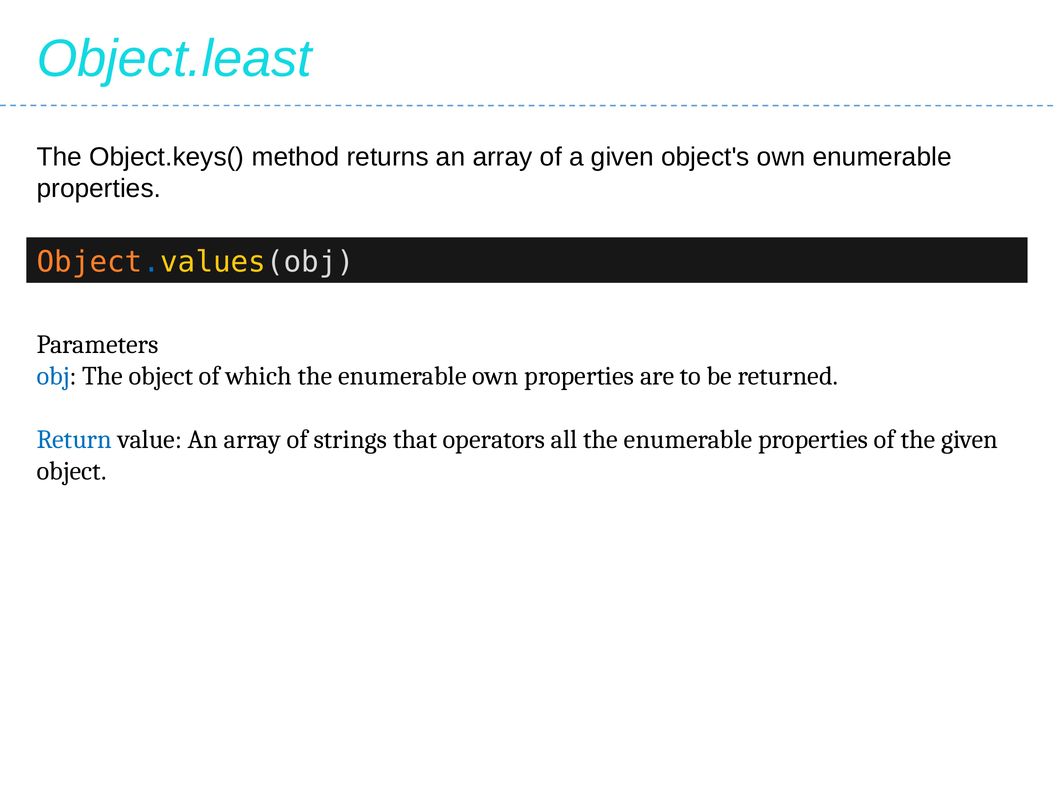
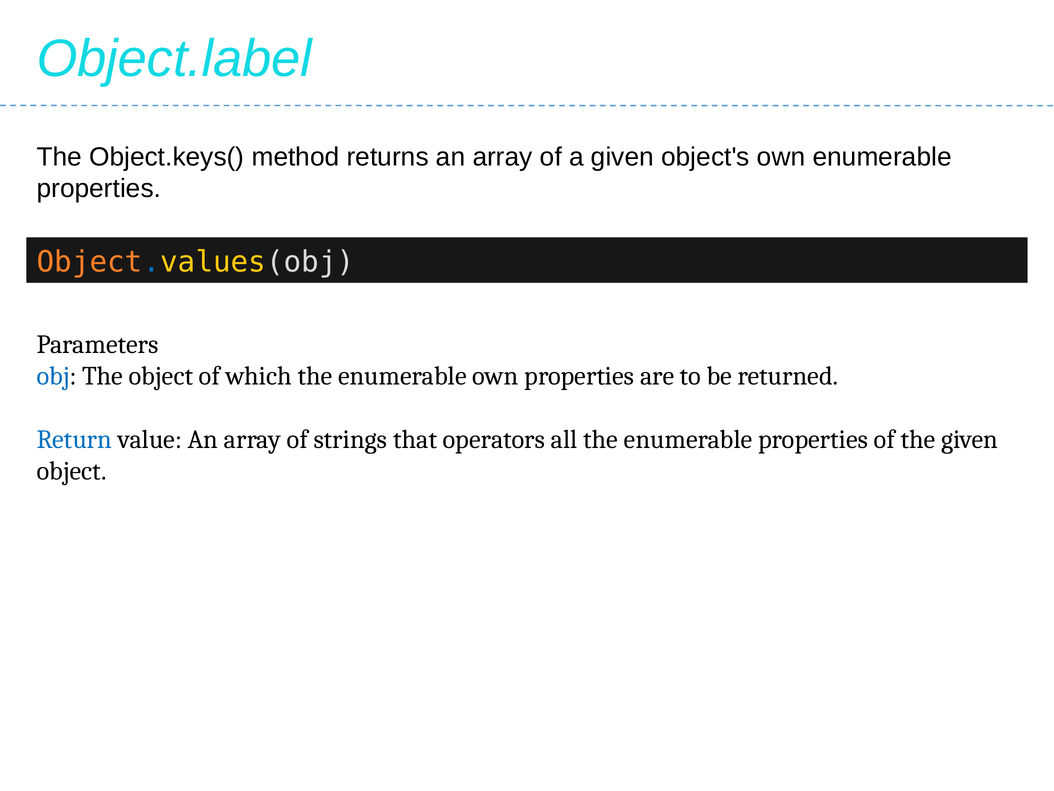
Object.least: Object.least -> Object.label
